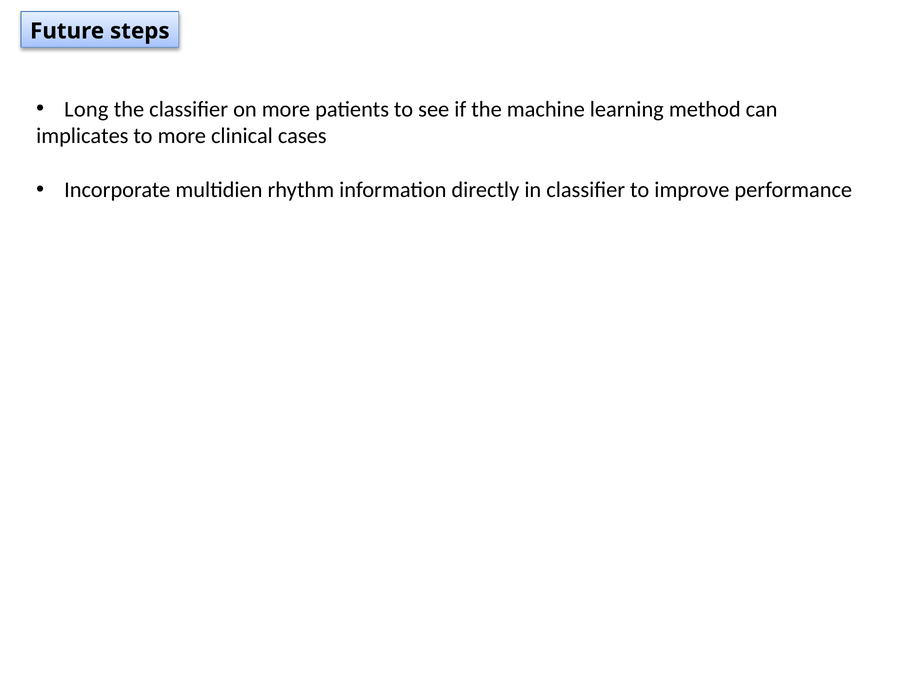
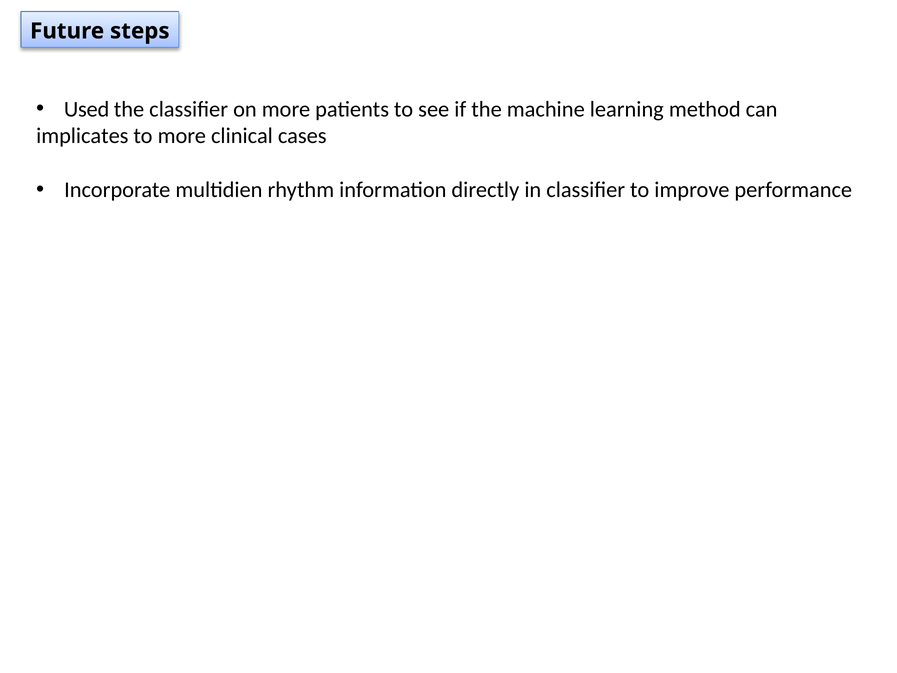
Long: Long -> Used
